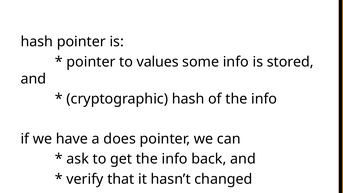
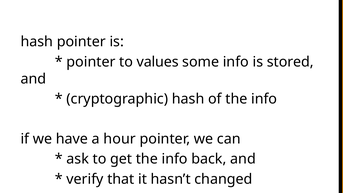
does: does -> hour
